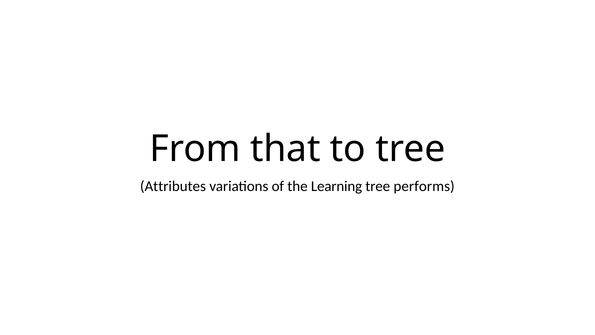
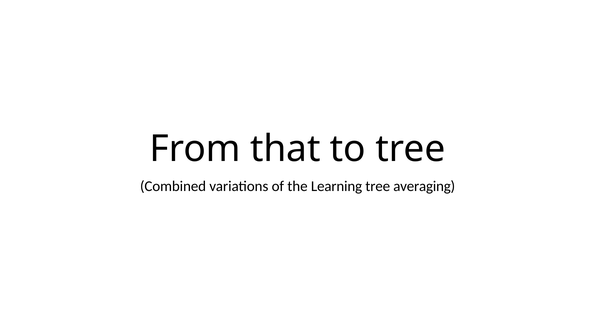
Attributes: Attributes -> Combined
performs: performs -> averaging
